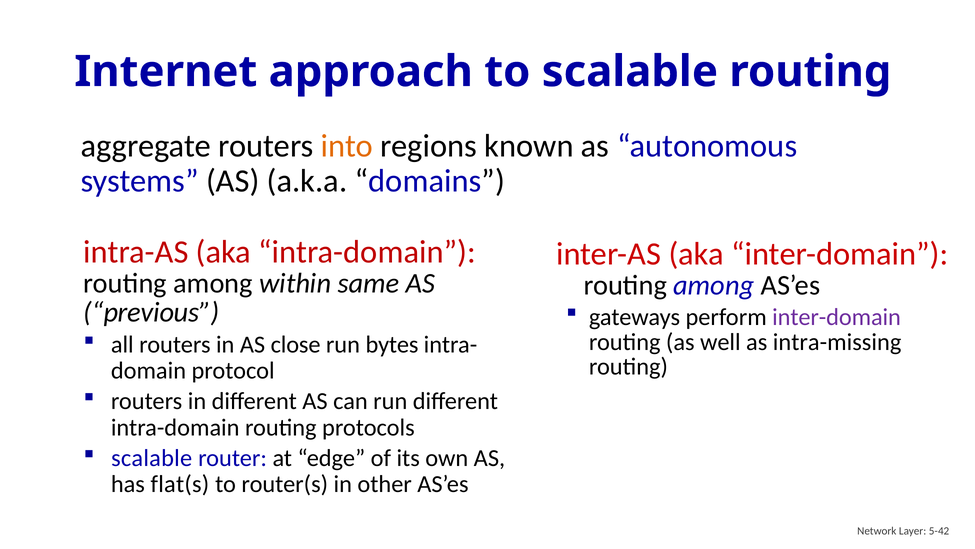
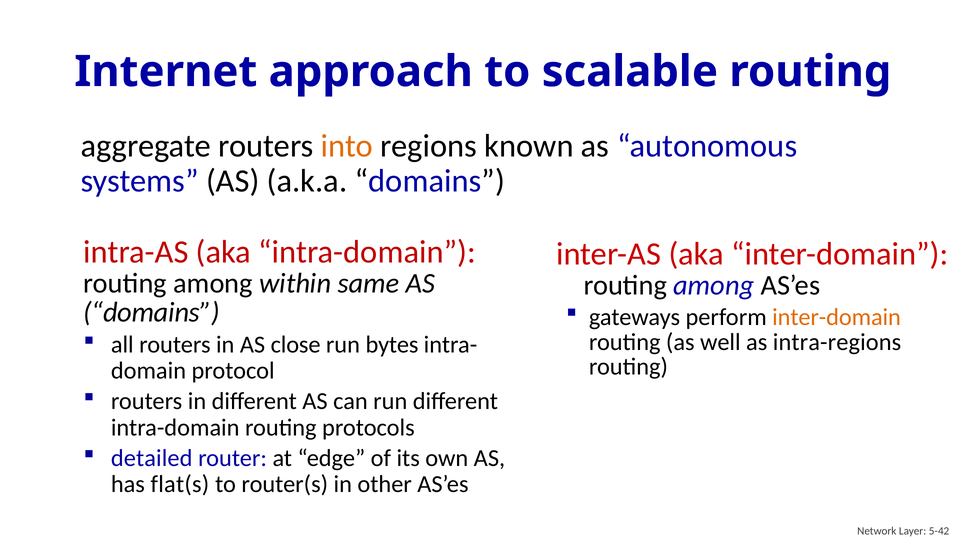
previous at (151, 312): previous -> domains
inter-domain at (837, 317) colour: purple -> orange
intra-missing: intra-missing -> intra-regions
scalable at (152, 458): scalable -> detailed
